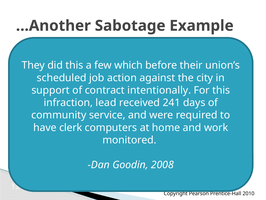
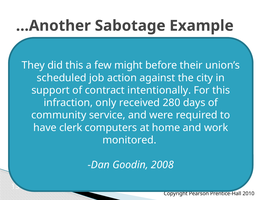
which: which -> might
lead: lead -> only
241: 241 -> 280
